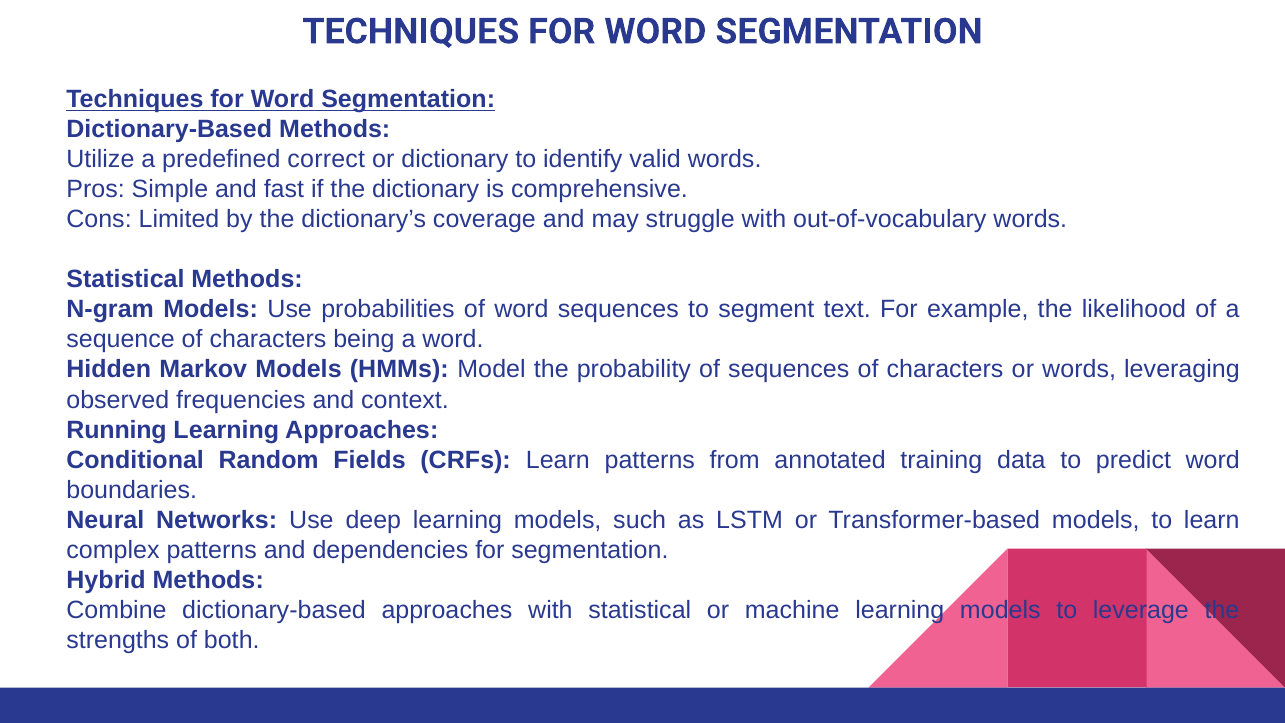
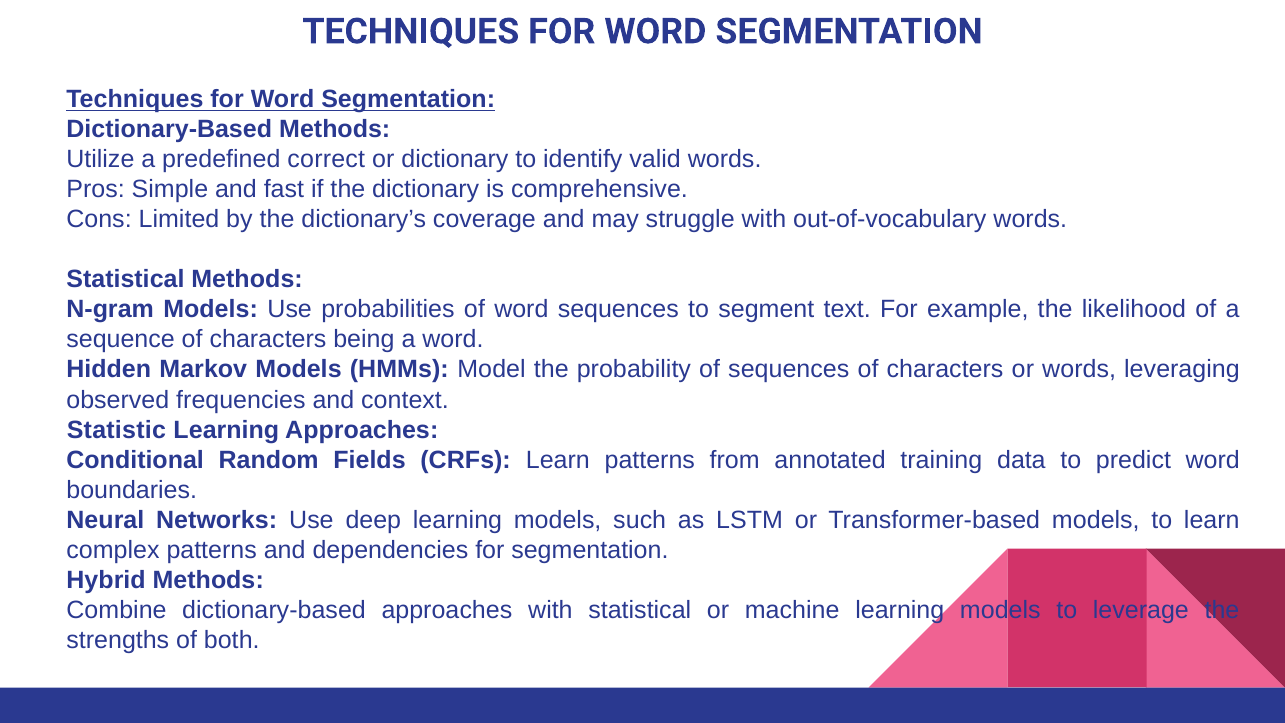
Running: Running -> Statistic
